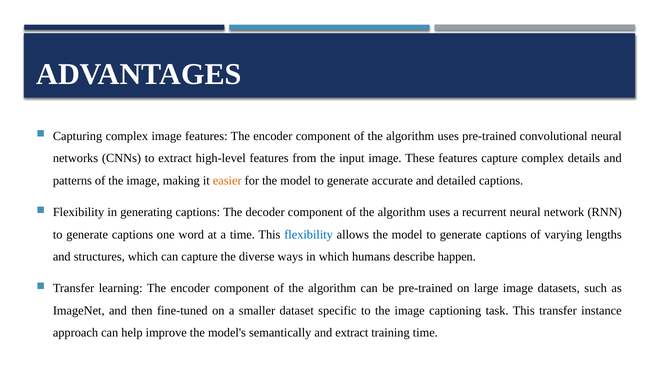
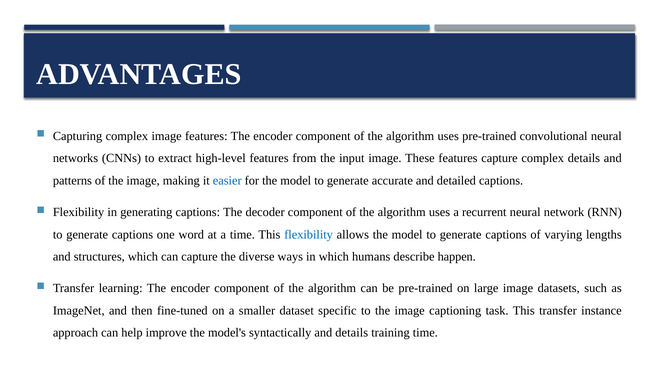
easier colour: orange -> blue
semantically: semantically -> syntactically
and extract: extract -> details
